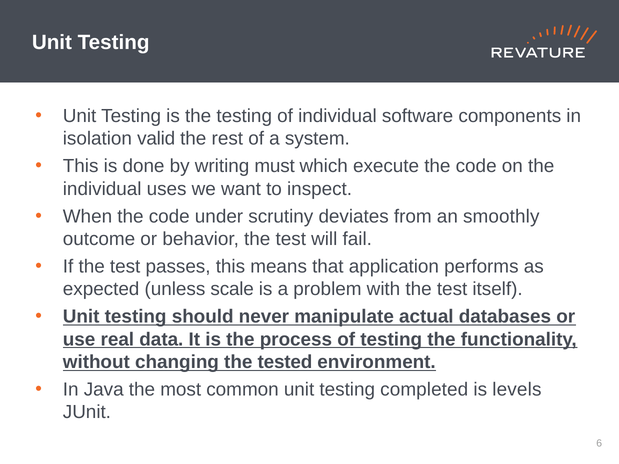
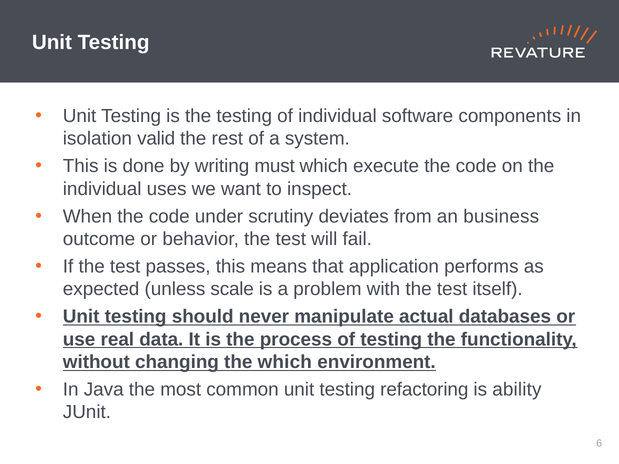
smoothly: smoothly -> business
the tested: tested -> which
completed: completed -> refactoring
levels: levels -> ability
